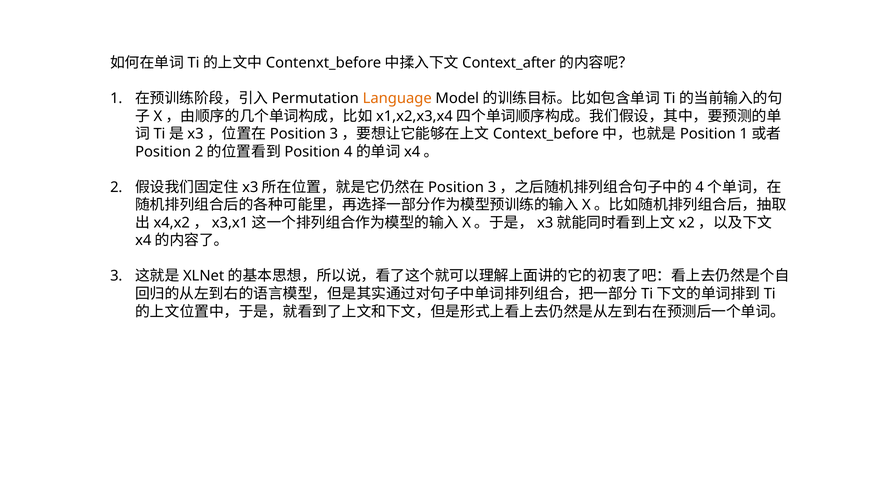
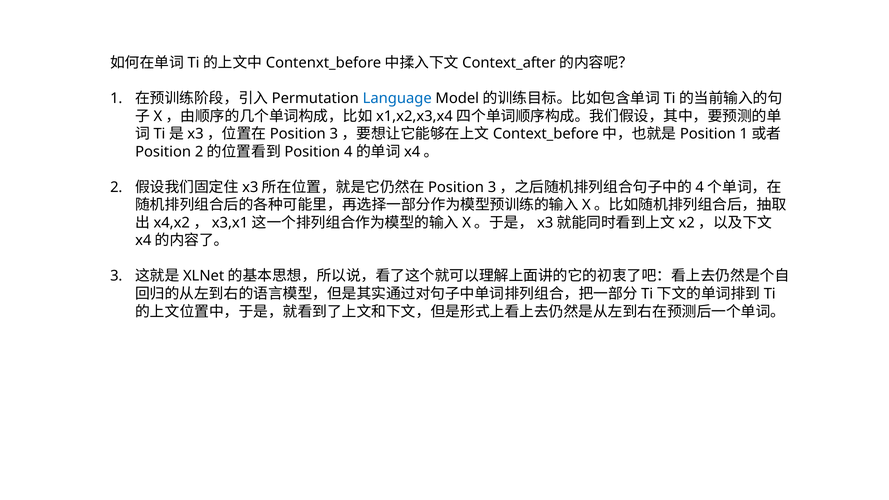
Language colour: orange -> blue
